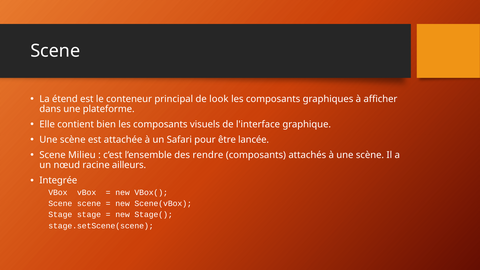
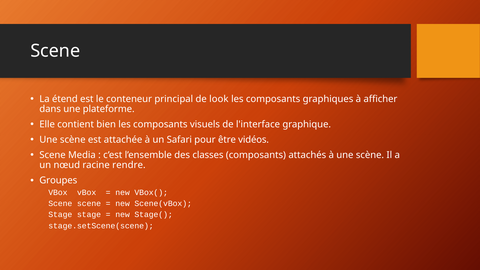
lancée: lancée -> vidéos
Milieu: Milieu -> Media
rendre: rendre -> classes
ailleurs: ailleurs -> rendre
Integrée: Integrée -> Groupes
